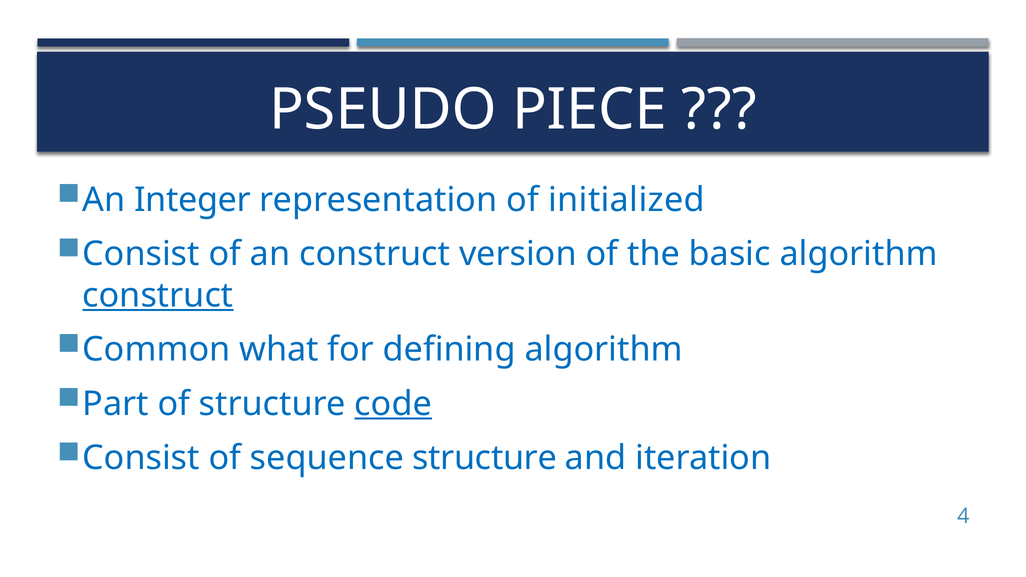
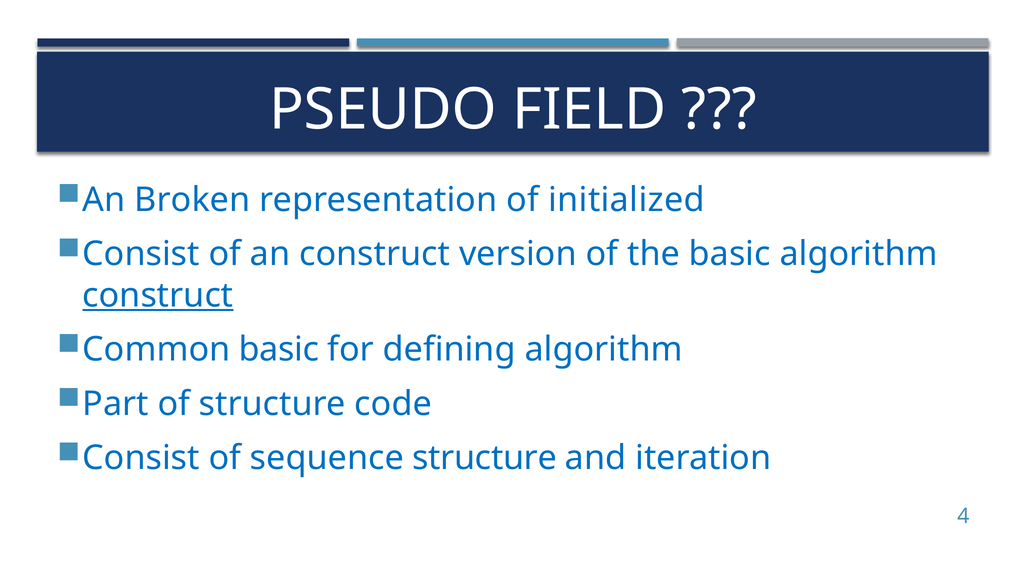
PIECE: PIECE -> FIELD
Integer: Integer -> Broken
Common what: what -> basic
code underline: present -> none
